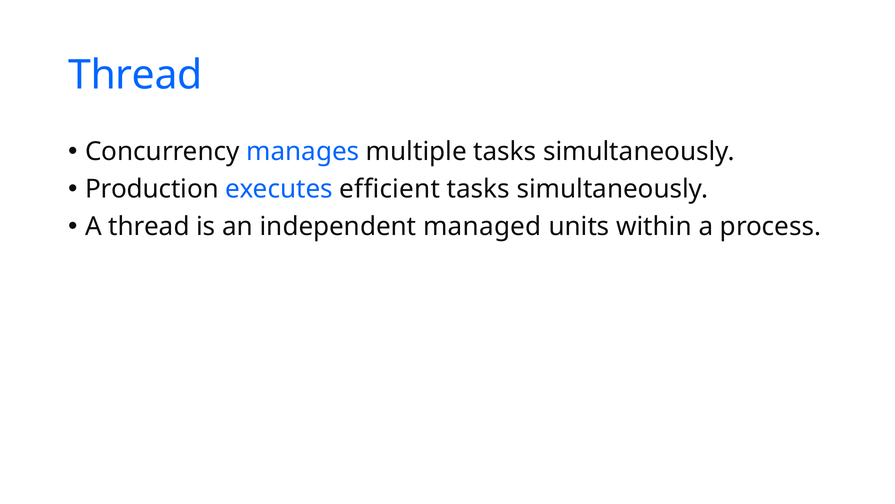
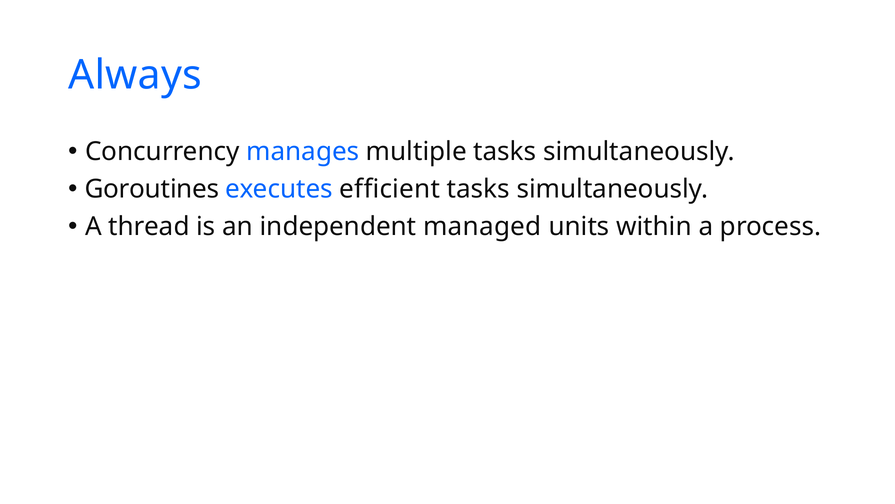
Thread at (135, 75): Thread -> Always
Production: Production -> Goroutines
